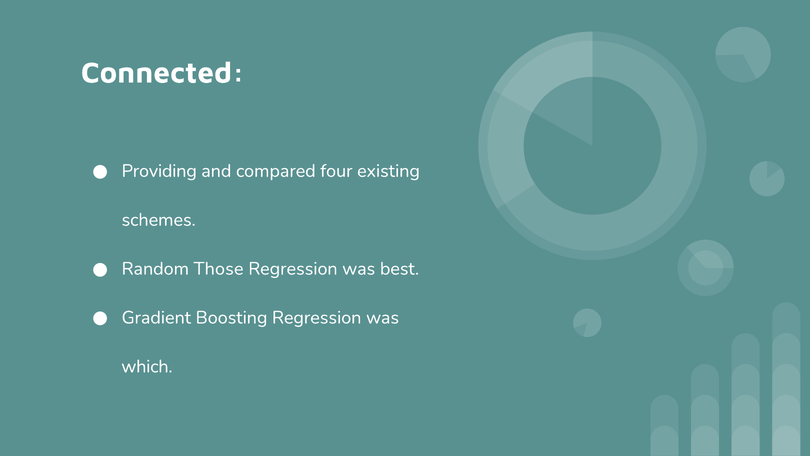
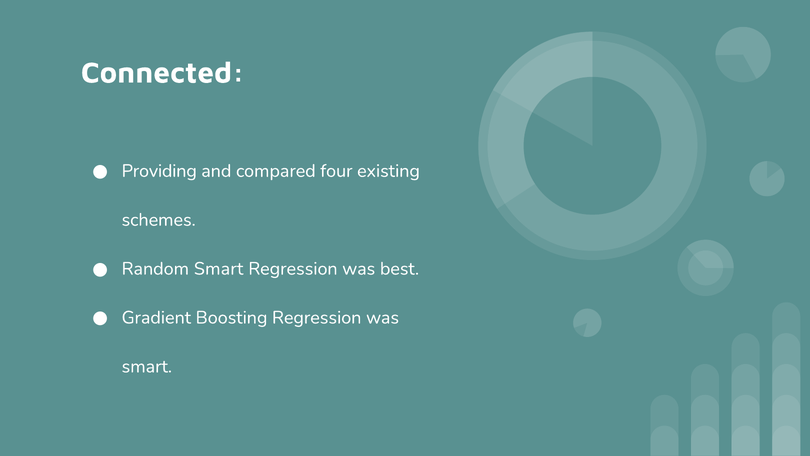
Random Those: Those -> Smart
which at (147, 366): which -> smart
